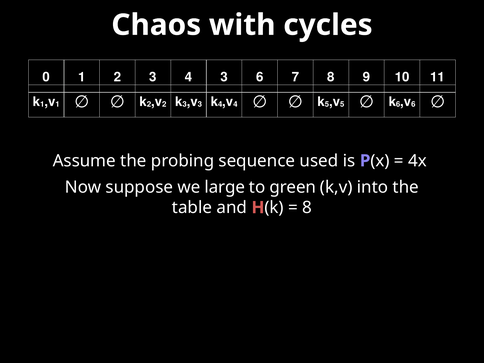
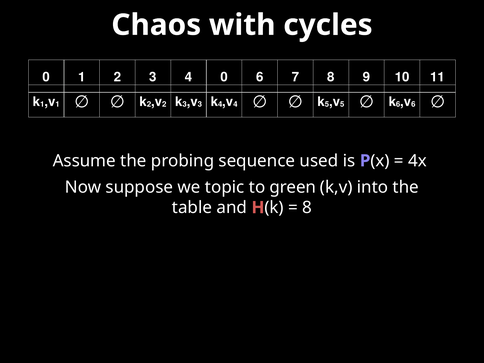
4 3: 3 -> 0
large: large -> topic
